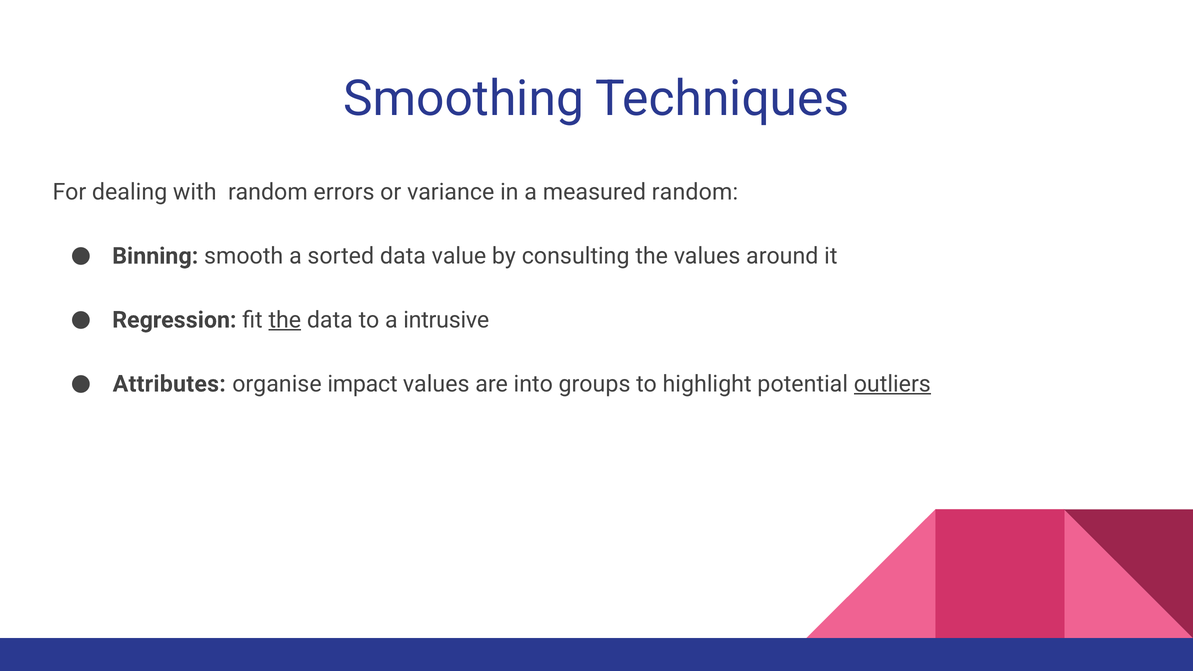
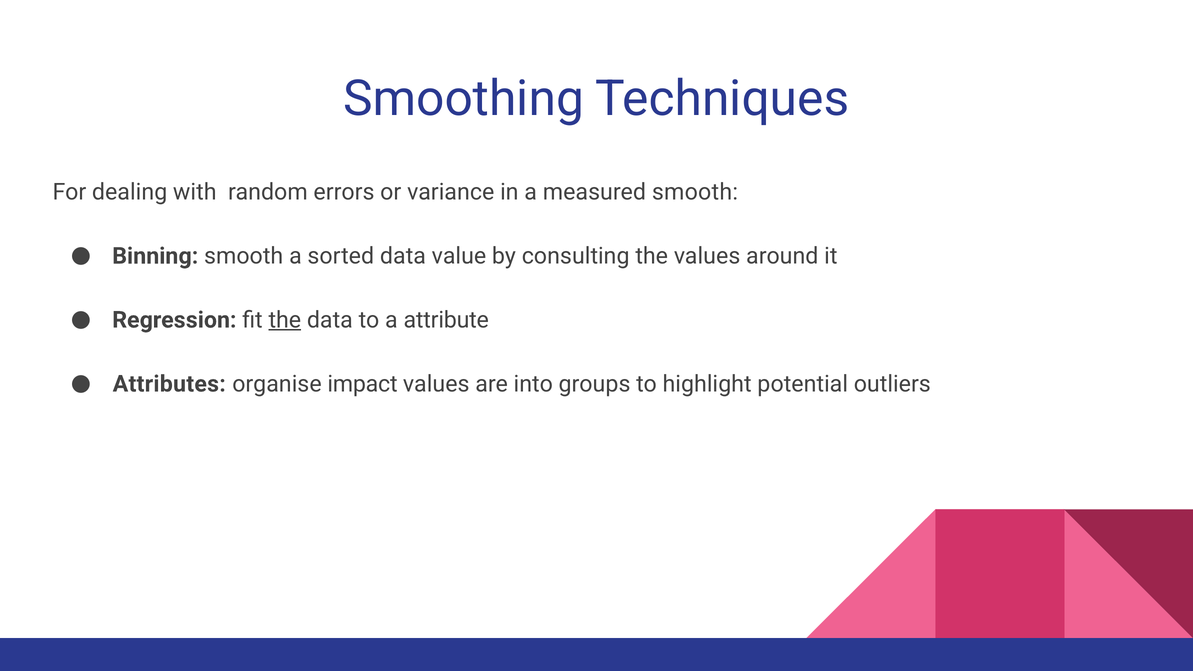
measured random: random -> smooth
intrusive: intrusive -> attribute
outliers underline: present -> none
